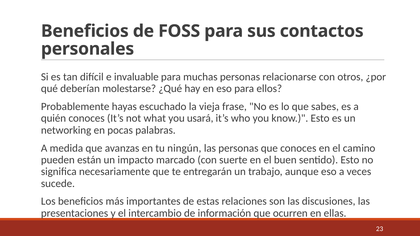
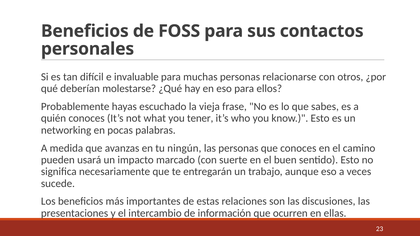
usará: usará -> tener
están: están -> usará
